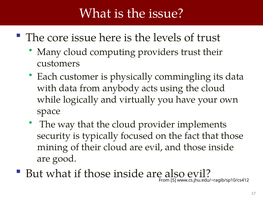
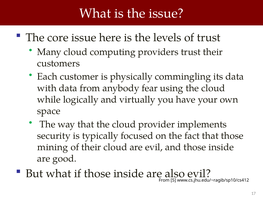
acts: acts -> fear
